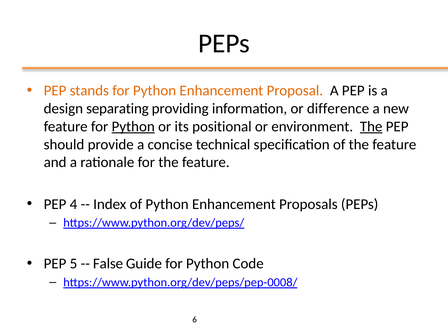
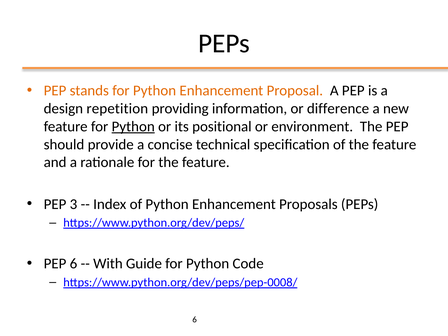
separating: separating -> repetition
The at (371, 126) underline: present -> none
4: 4 -> 3
PEP 5: 5 -> 6
False: False -> With
